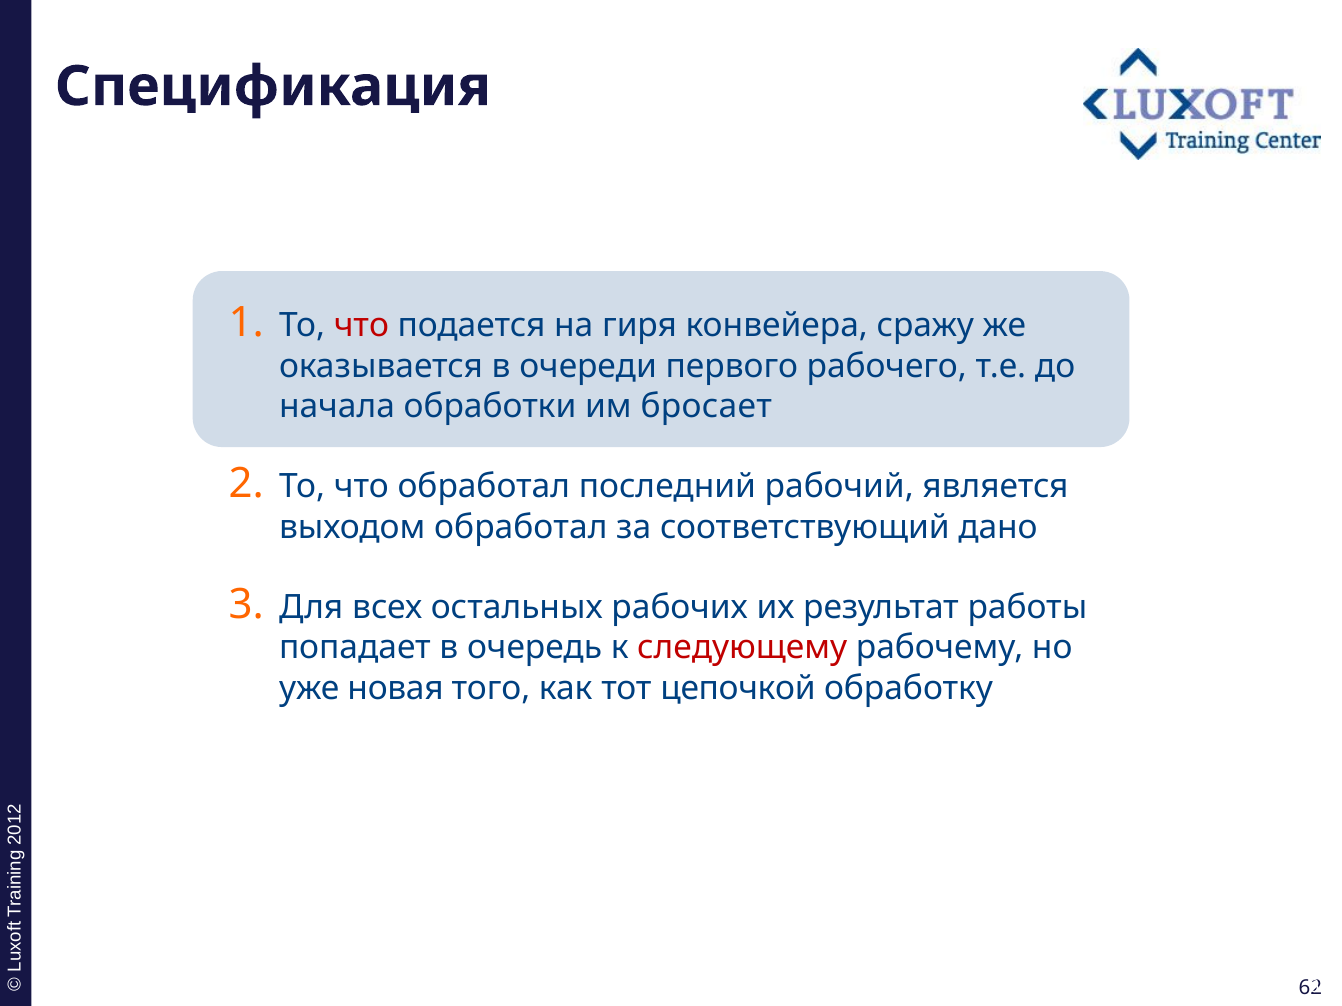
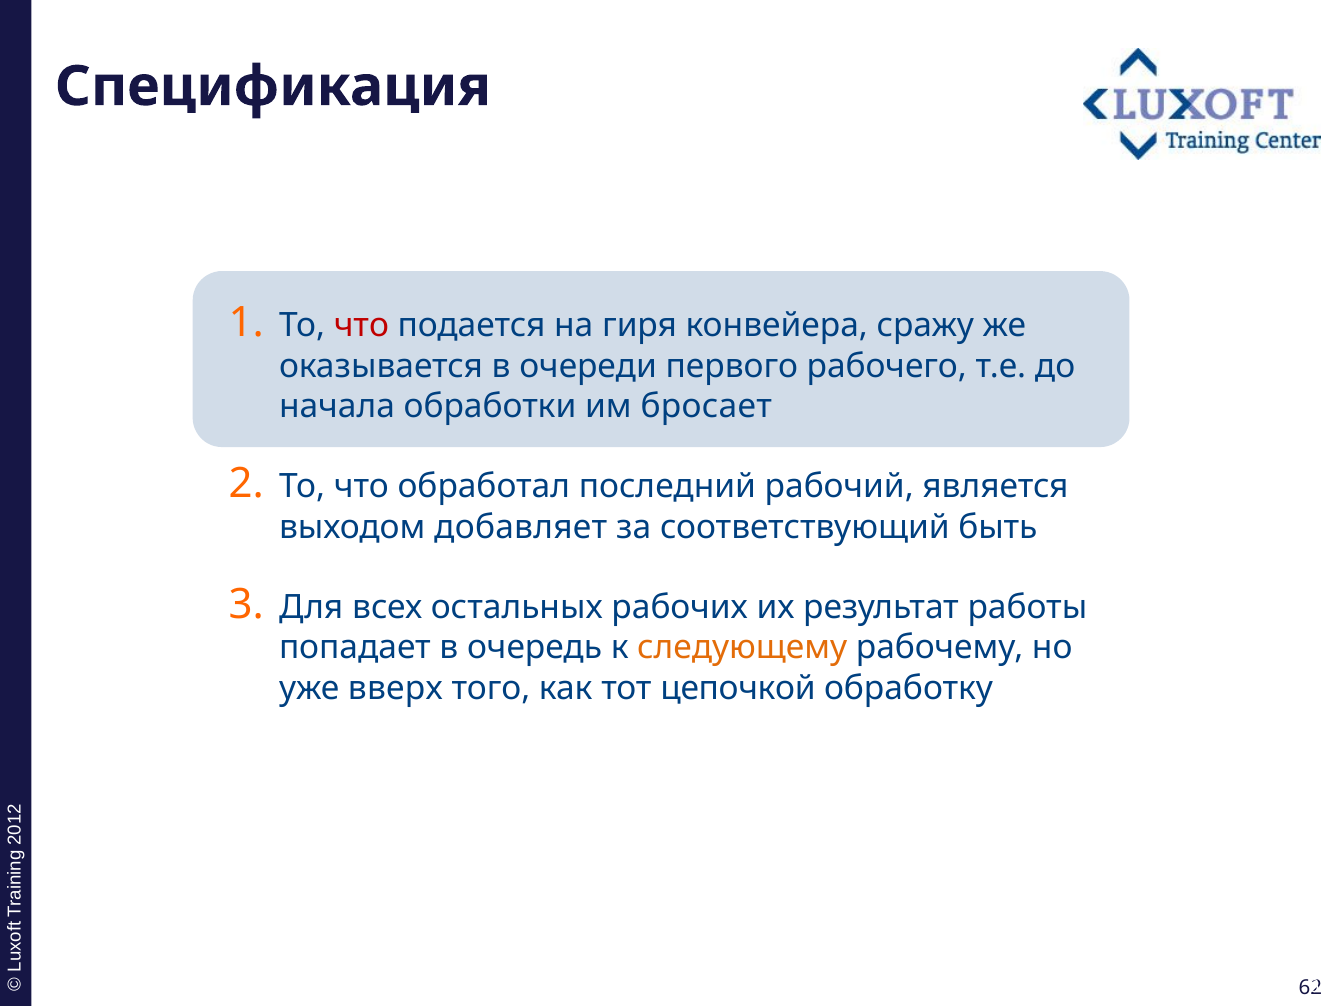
выходом обработал: обработал -> добавляет
дано: дано -> быть
следующему colour: red -> orange
новая: новая -> вверх
